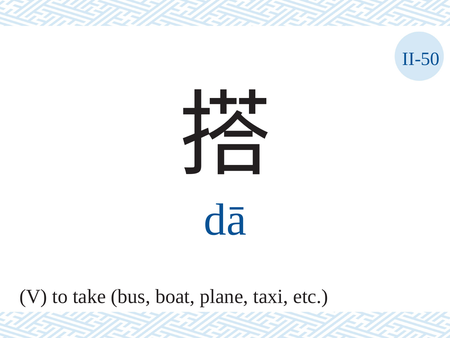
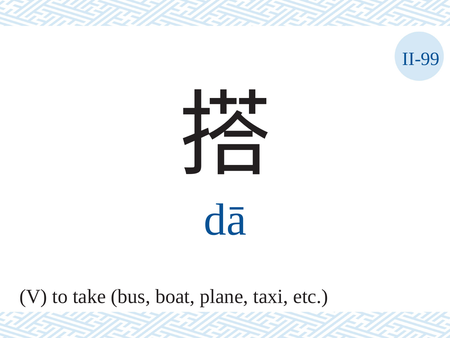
II-50: II-50 -> II-99
